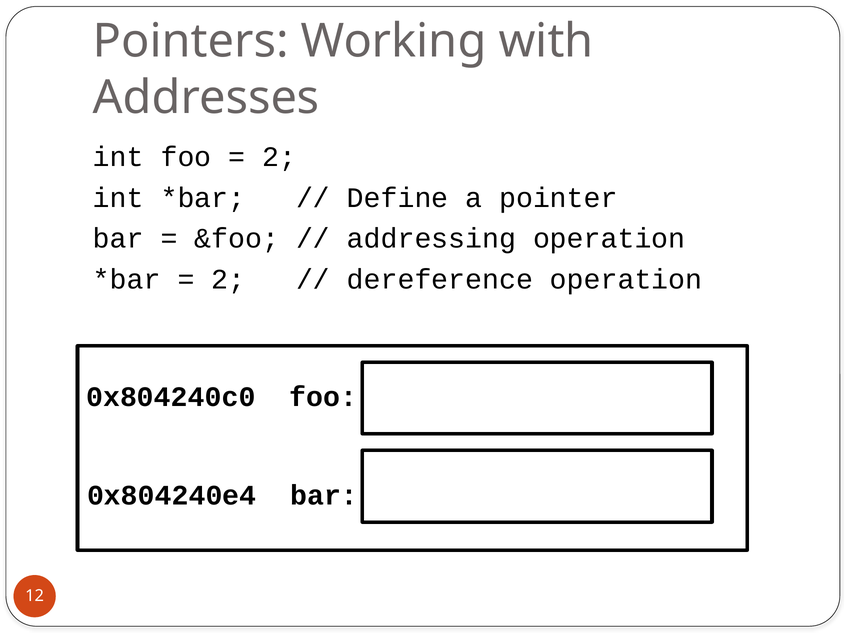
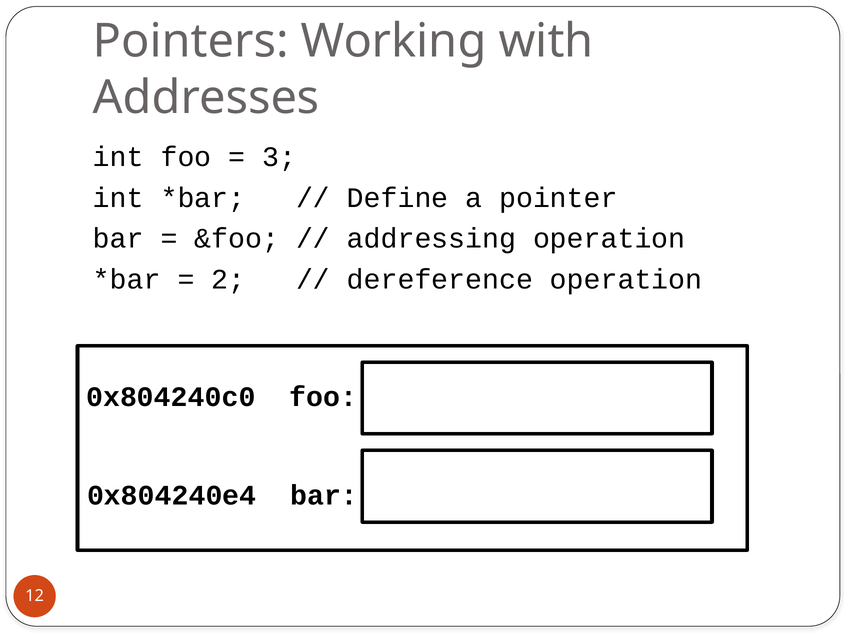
2 at (279, 157): 2 -> 3
